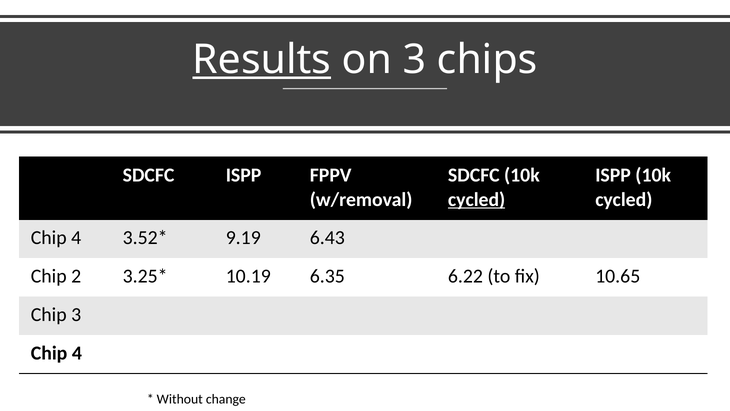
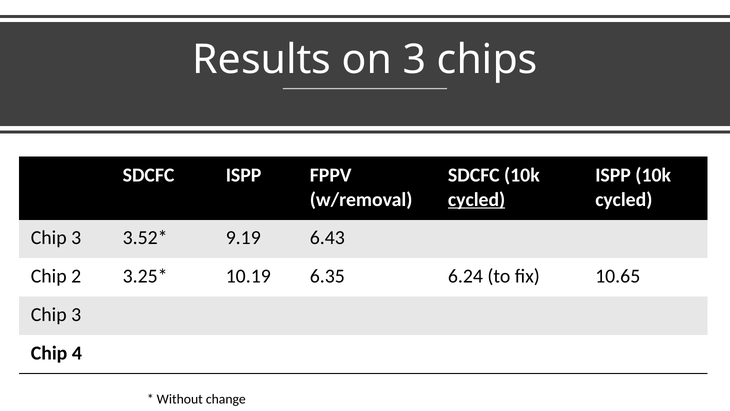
Results underline: present -> none
4 at (76, 237): 4 -> 3
6.22: 6.22 -> 6.24
